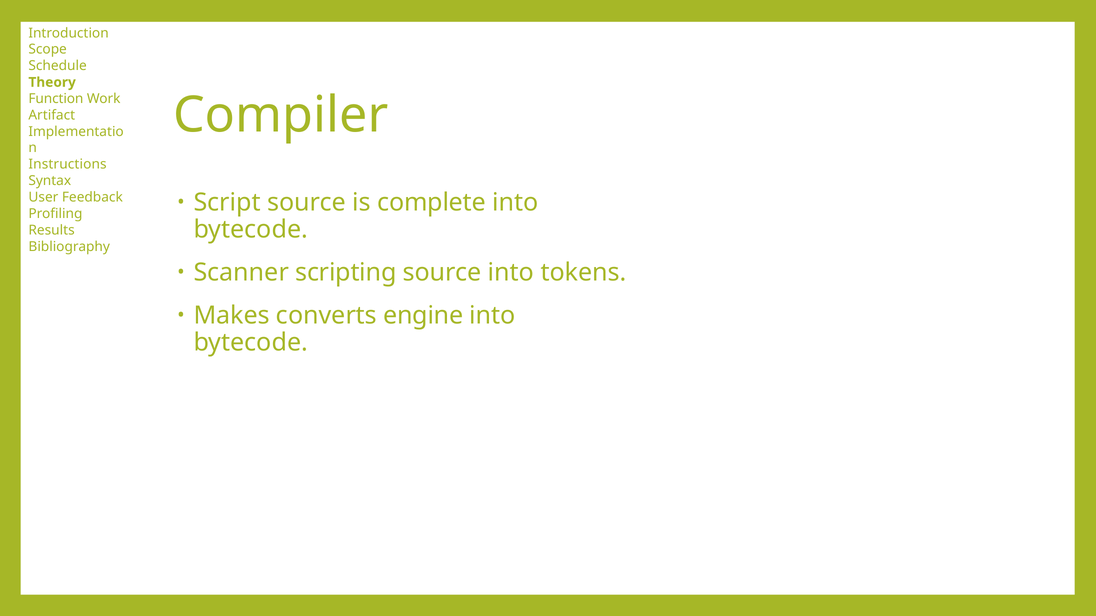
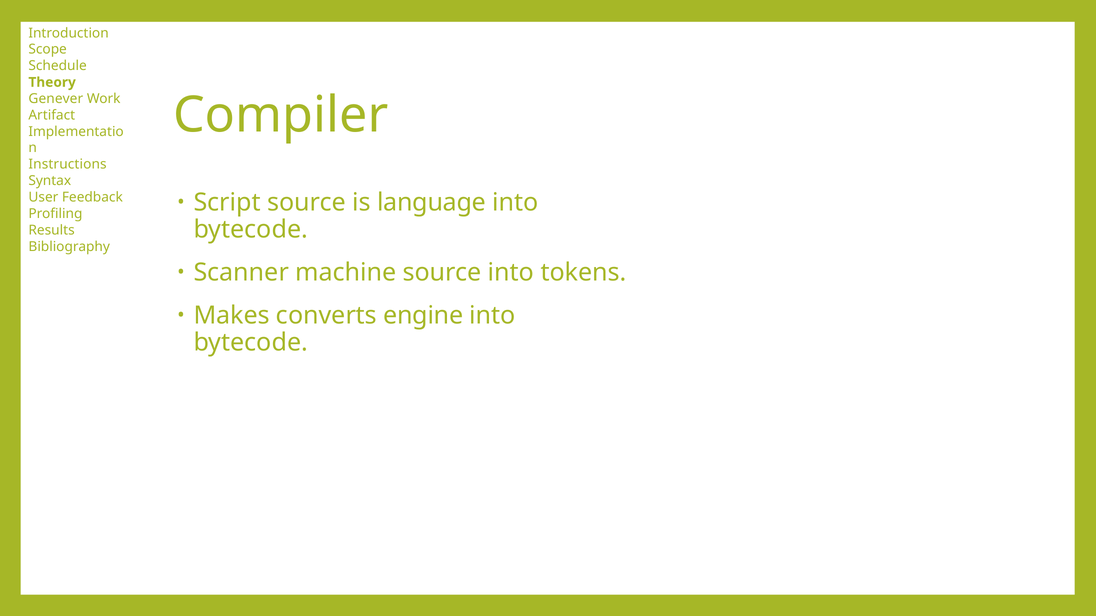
Function: Function -> Genever
complete: complete -> language
scripting: scripting -> machine
